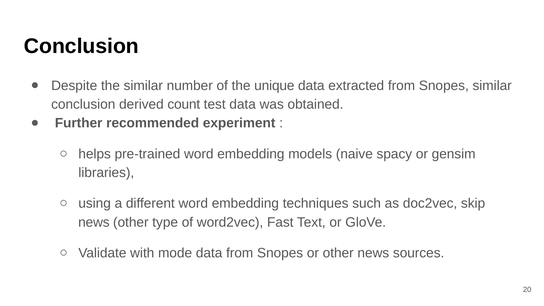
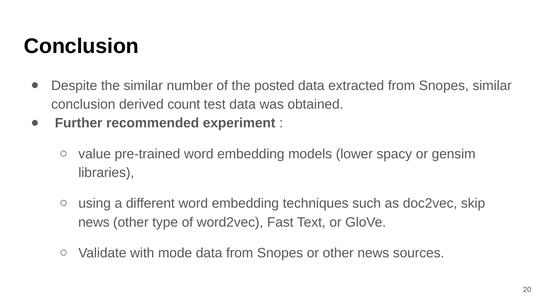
unique: unique -> posted
helps: helps -> value
naive: naive -> lower
